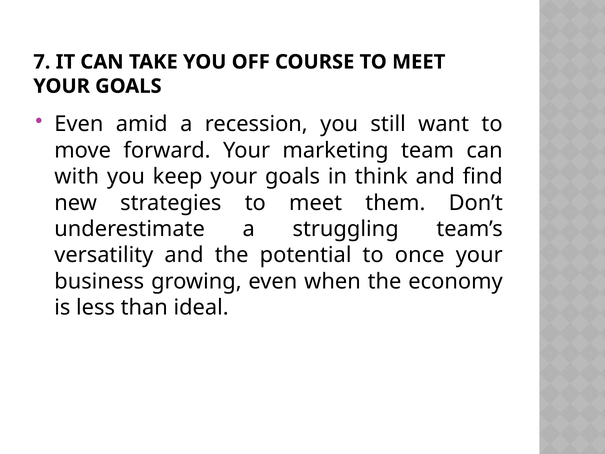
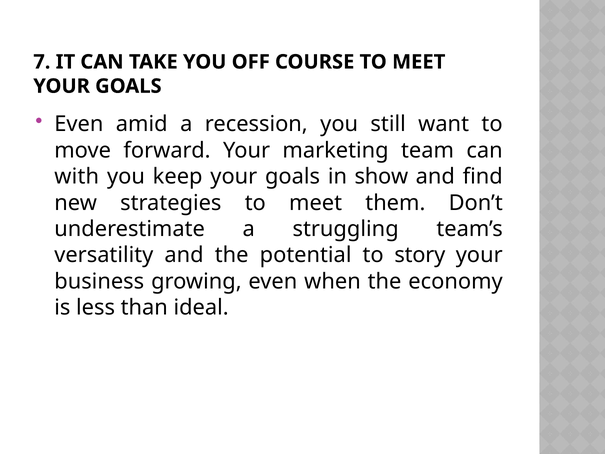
think: think -> show
once: once -> story
